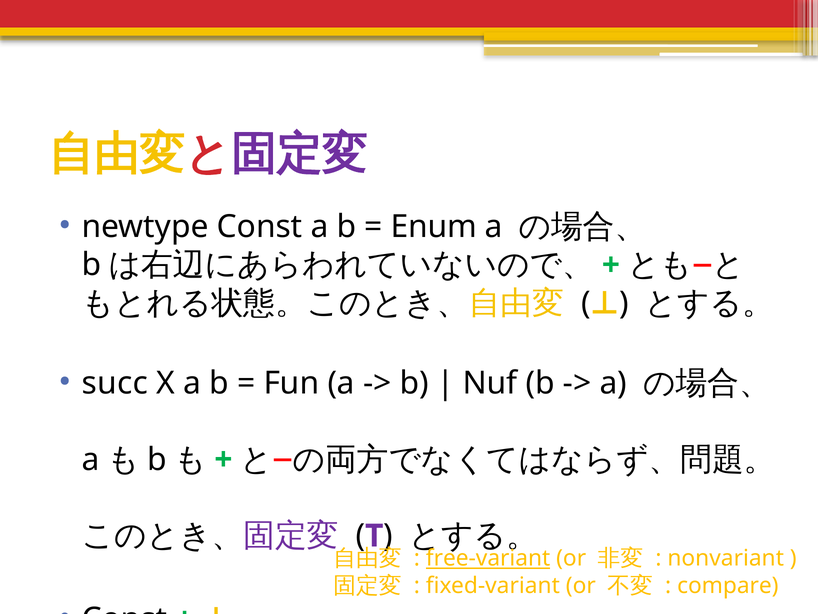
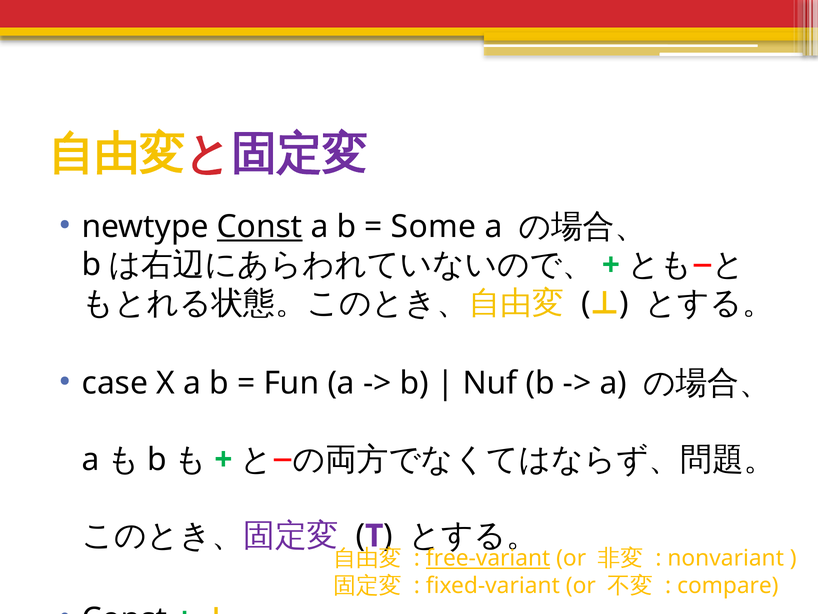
Const at (260, 227) underline: none -> present
Enum: Enum -> Some
succ: succ -> case
